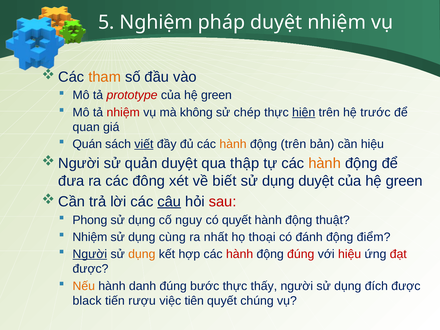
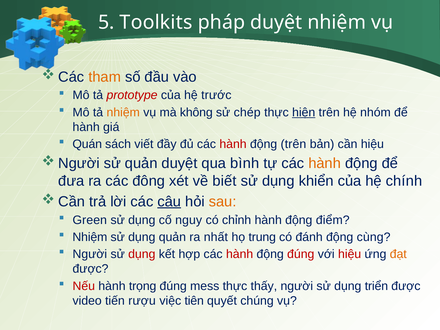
Nghiệm: Nghiệm -> Toolkits
green at (216, 95): green -> trước
nhiệm at (123, 112) colour: red -> orange
trước: trước -> nhóm
quan at (86, 127): quan -> hành
viết underline: present -> none
hành at (233, 144) colour: orange -> red
thập: thập -> bình
dụng duyệt: duyệt -> khiển
green at (404, 181): green -> chính
sau colour: red -> orange
Phong: Phong -> Green
có quyết: quyết -> chỉnh
thuật: thuật -> điểm
dụng cùng: cùng -> quản
thoại: thoại -> trung
điểm: điểm -> cùng
Người at (90, 254) underline: present -> none
dụng at (142, 254) colour: orange -> red
đạt colour: red -> orange
Nếu colour: orange -> red
danh: danh -> trọng
bước: bước -> mess
đích: đích -> triển
black: black -> video
